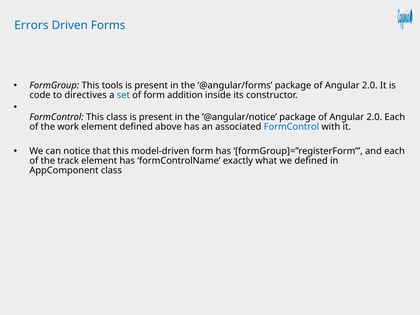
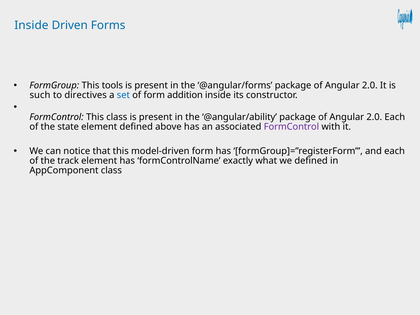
Errors at (31, 25): Errors -> Inside
code: code -> such
@angular/notice: @angular/notice -> @angular/ability
work: work -> state
FormControl at (291, 127) colour: blue -> purple
